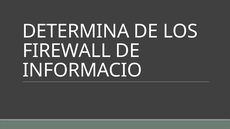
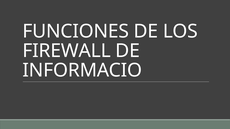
DETERMINA: DETERMINA -> FUNCIONES
